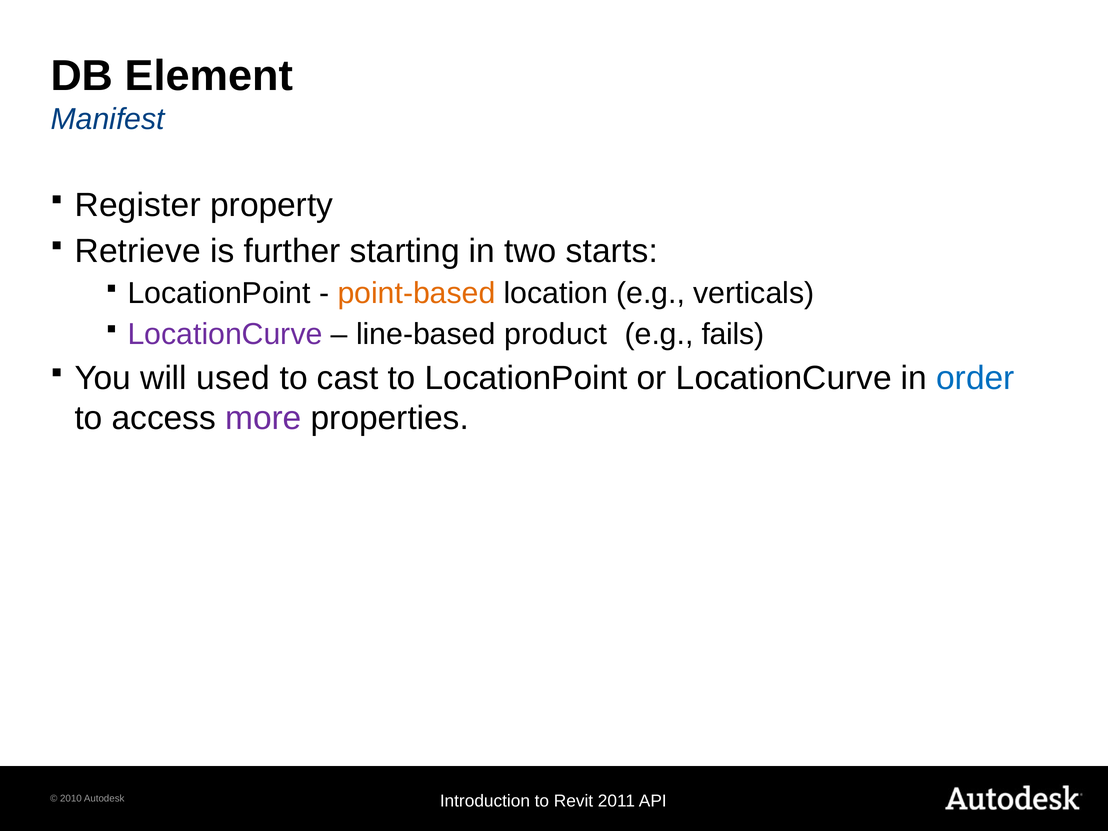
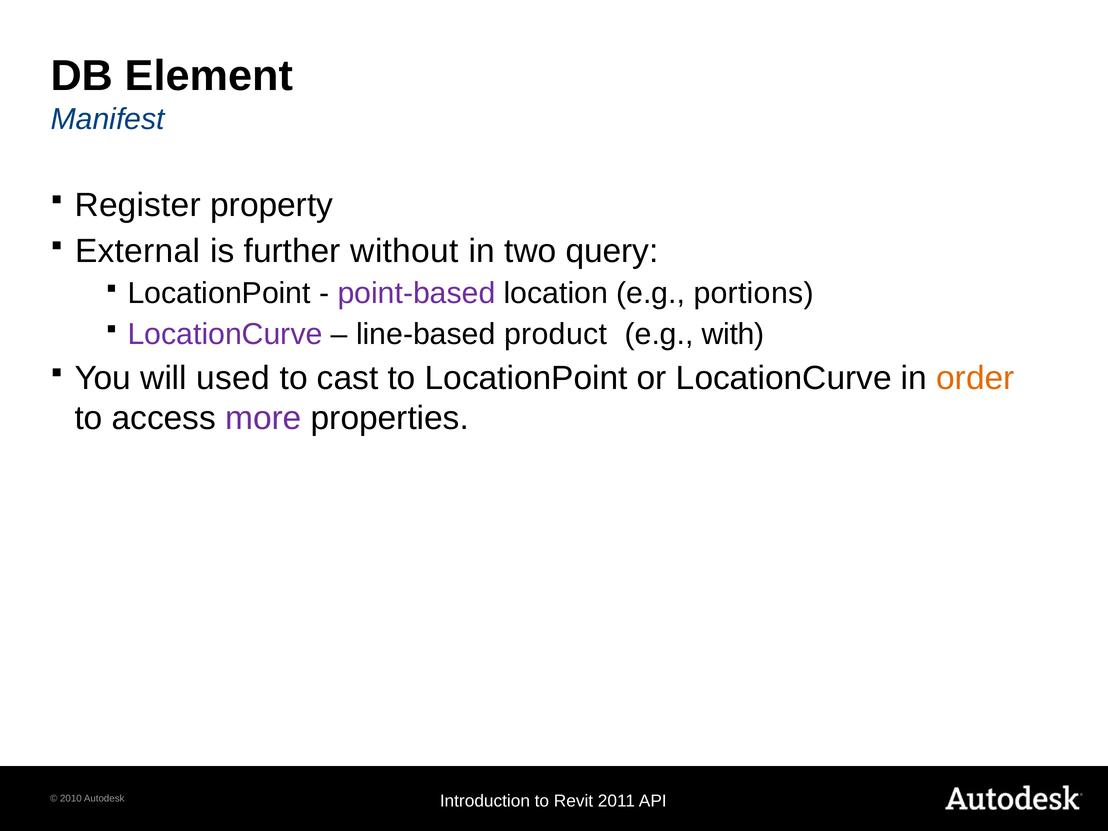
Retrieve: Retrieve -> External
starting: starting -> without
starts: starts -> query
point-based colour: orange -> purple
verticals: verticals -> portions
fails: fails -> with
order colour: blue -> orange
